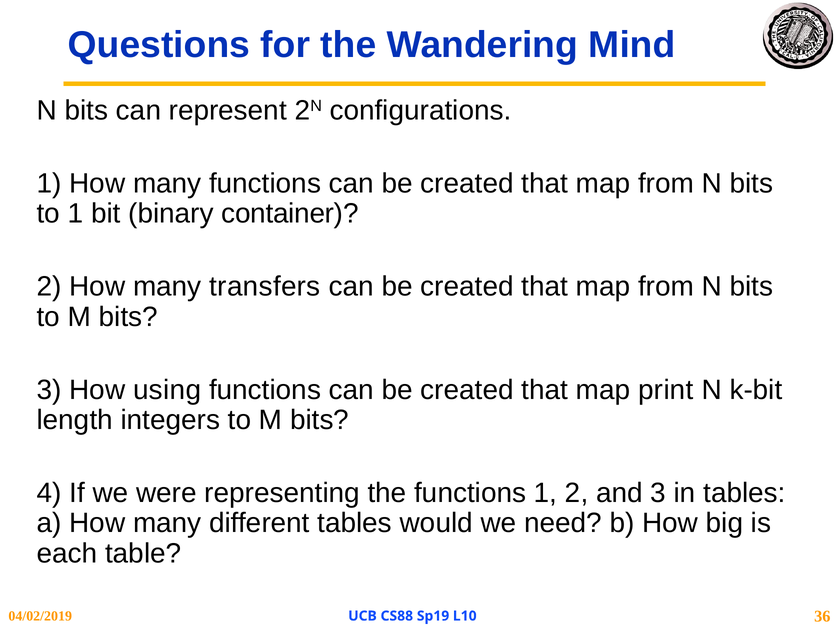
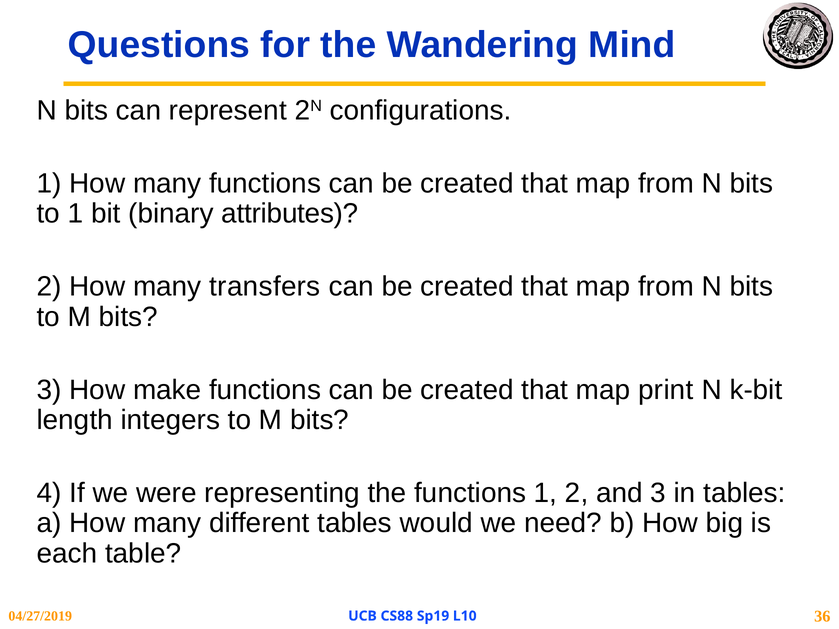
container: container -> attributes
using: using -> make
04/02/2019: 04/02/2019 -> 04/27/2019
